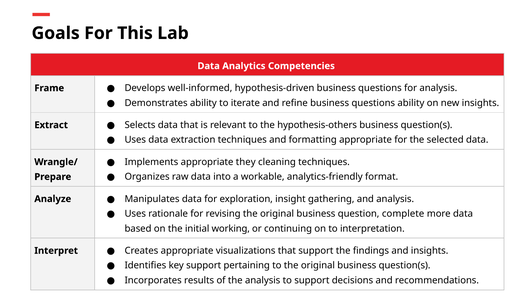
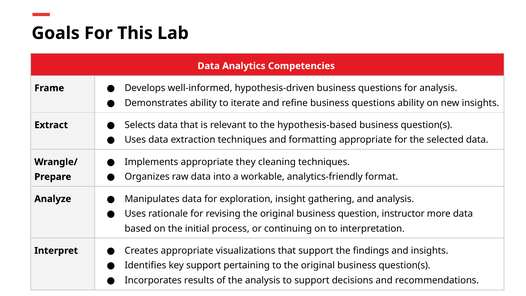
hypothesis-others: hypothesis-others -> hypothesis-based
complete: complete -> instructor
working: working -> process
